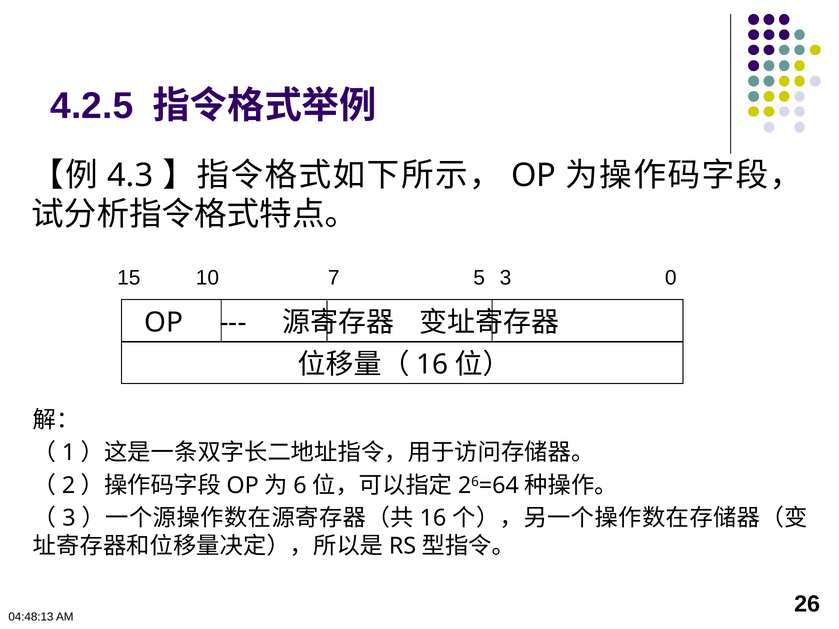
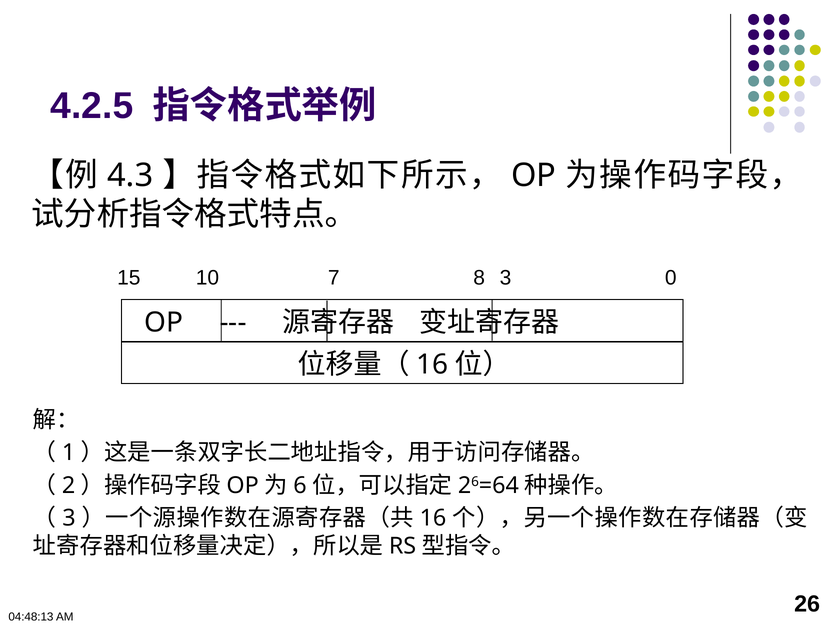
5: 5 -> 8
